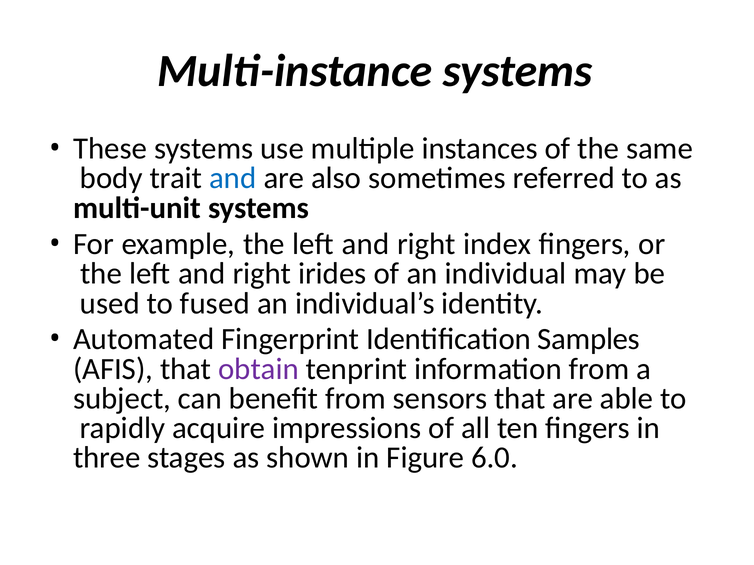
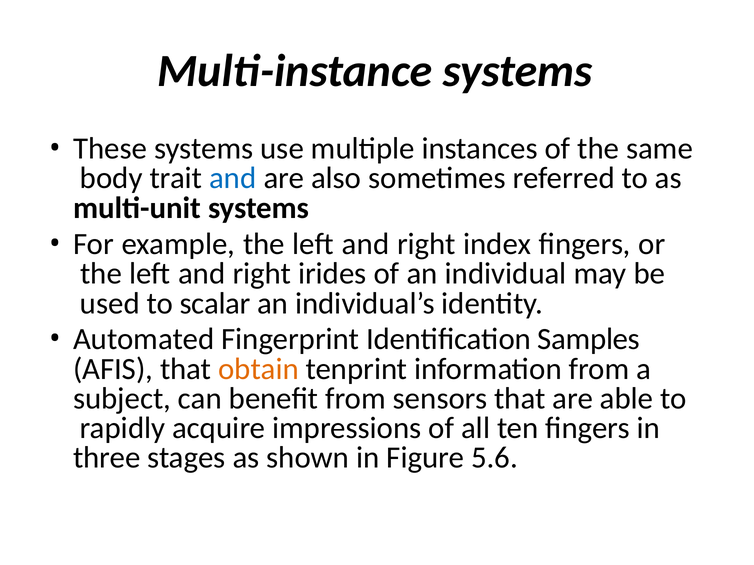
fused: fused -> scalar
obtain colour: purple -> orange
6.0: 6.0 -> 5.6
